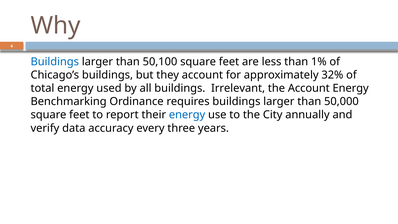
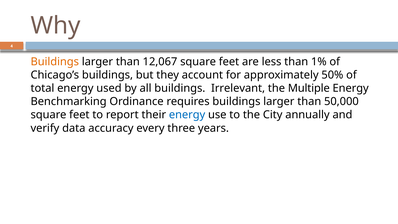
Buildings at (55, 62) colour: blue -> orange
50,100: 50,100 -> 12,067
32%: 32% -> 50%
the Account: Account -> Multiple
